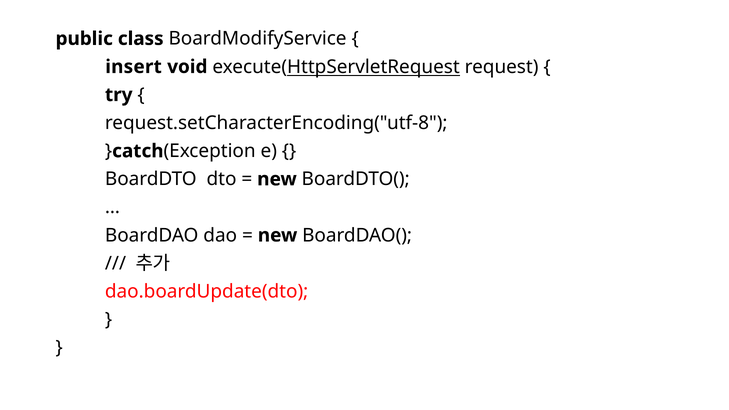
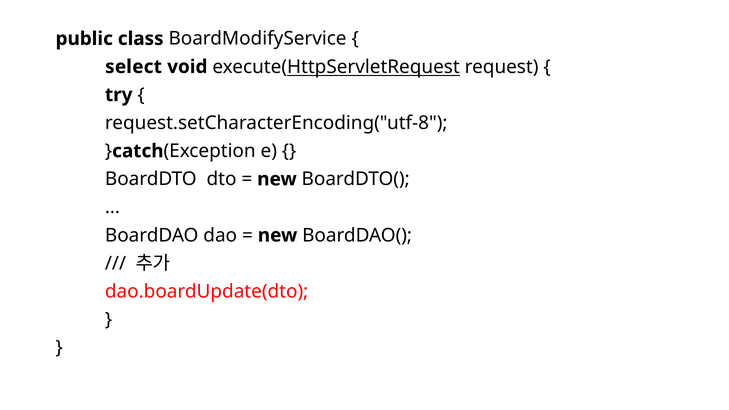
insert: insert -> select
